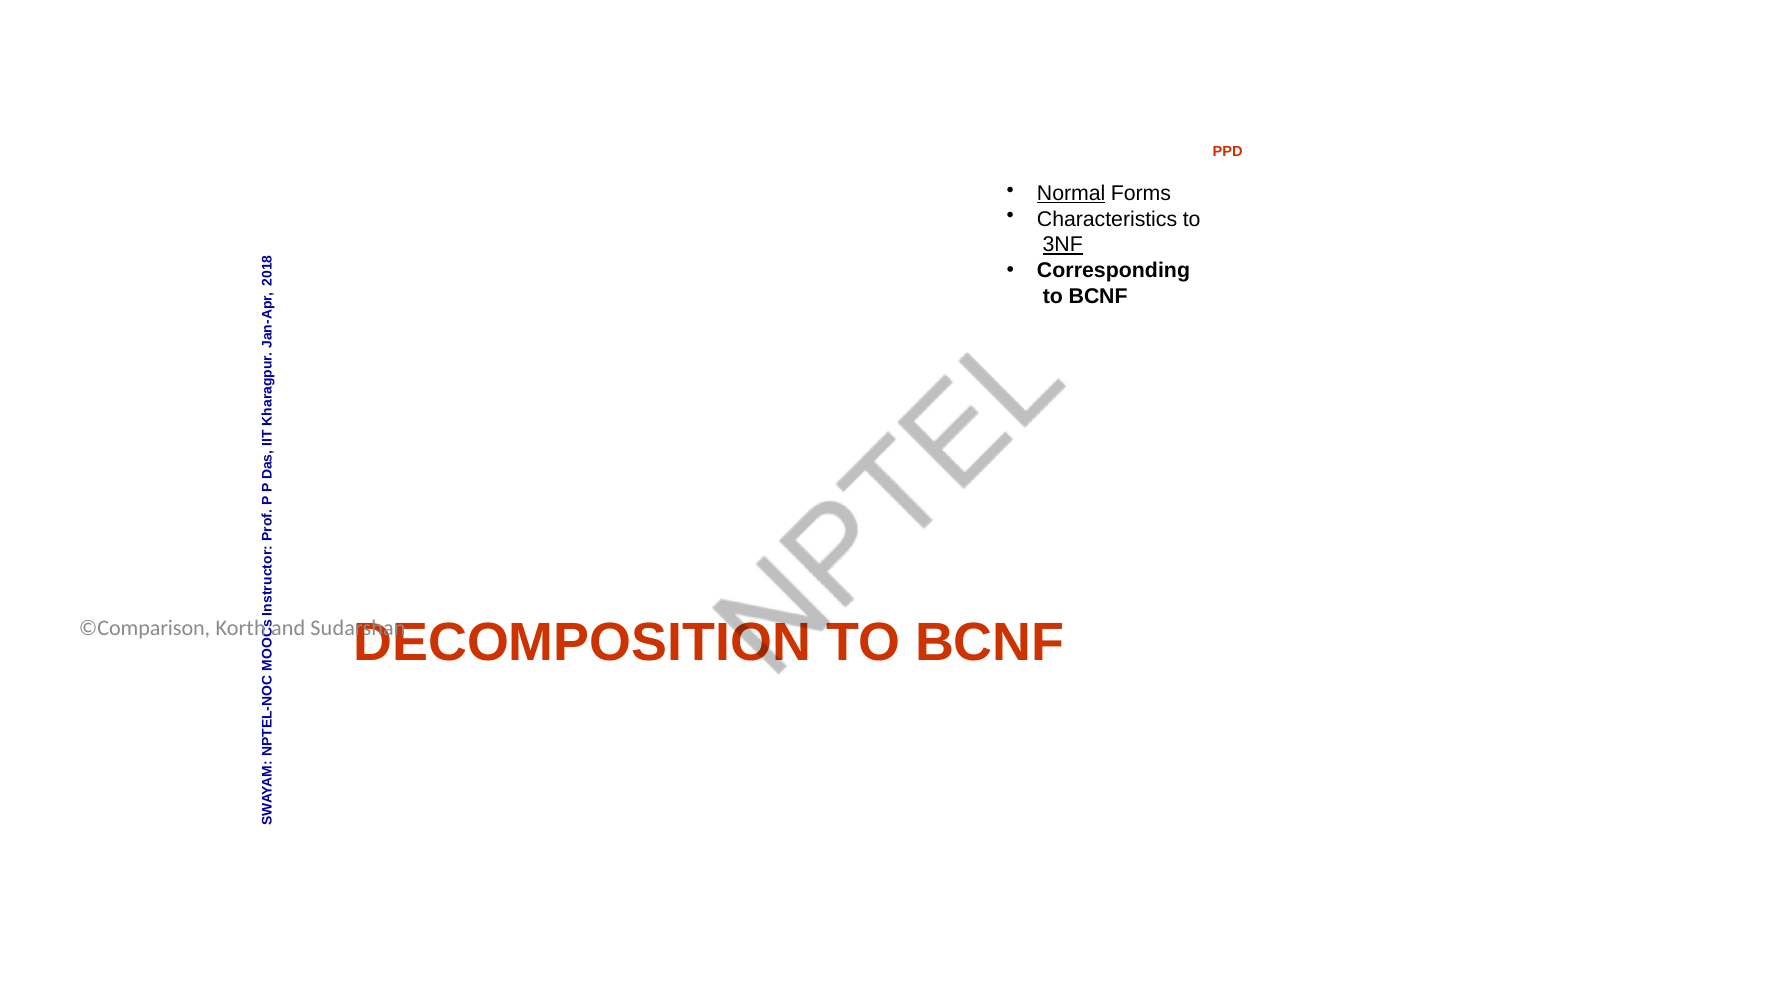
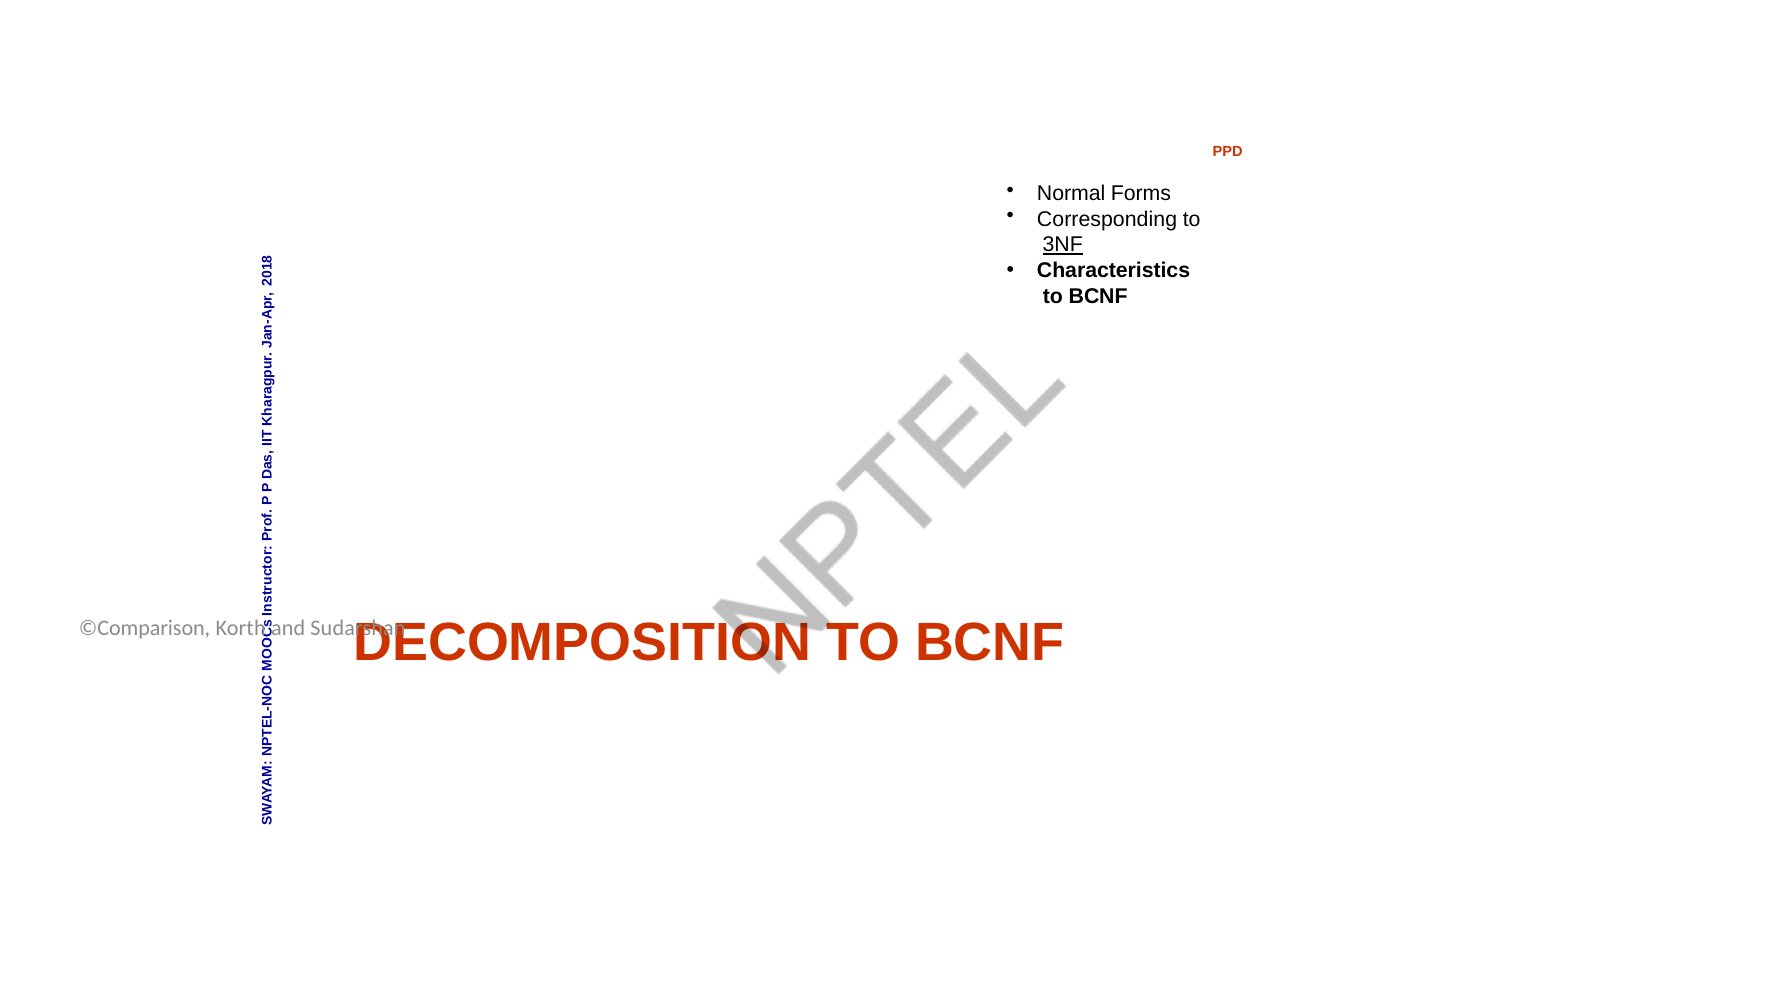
Normal underline: present -> none
Characteristics: Characteristics -> Corresponding
Corresponding: Corresponding -> Characteristics
